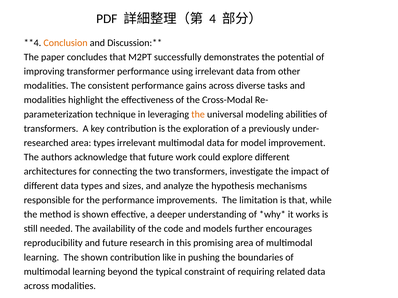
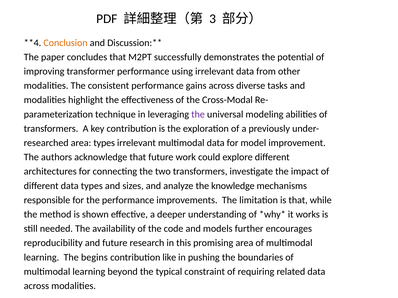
4: 4 -> 3
the at (198, 114) colour: orange -> purple
hypothesis: hypothesis -> knowledge
The shown: shown -> begins
